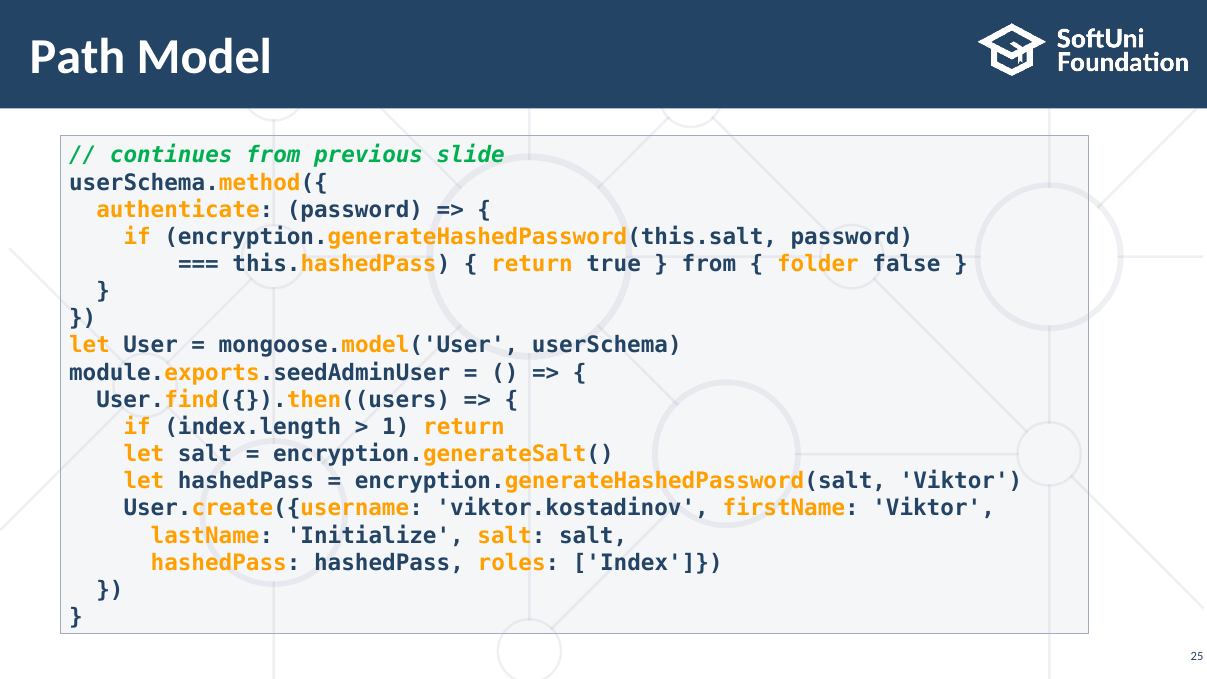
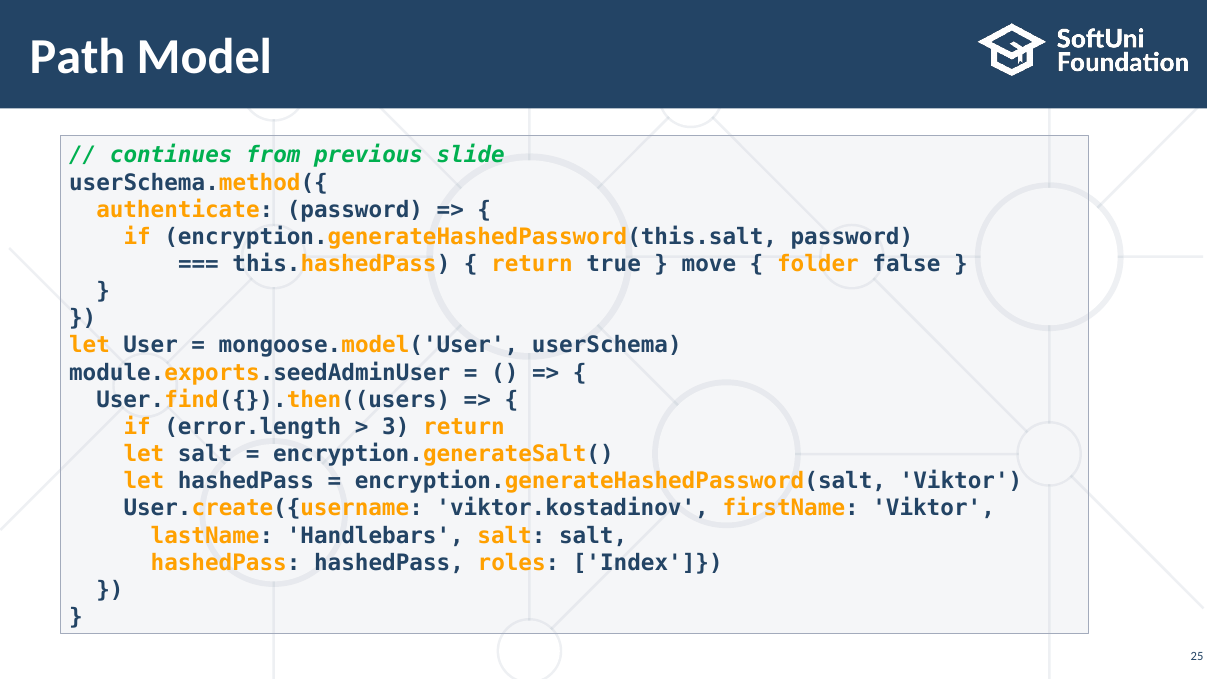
from at (709, 264): from -> move
index.length: index.length -> error.length
1: 1 -> 3
Initialize: Initialize -> Handlebars
